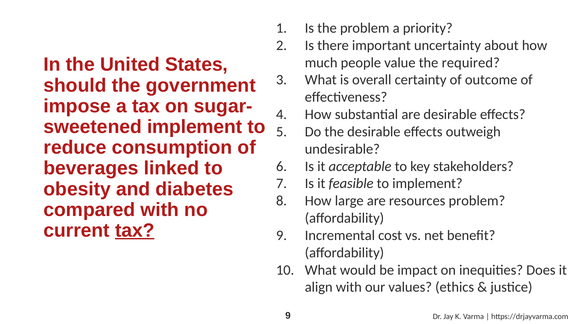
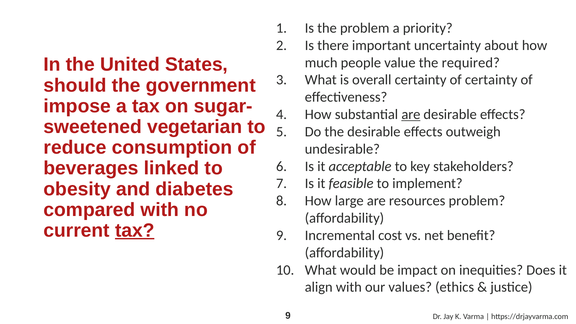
of outcome: outcome -> certainty
are at (411, 114) underline: none -> present
implement at (195, 127): implement -> vegetarian
